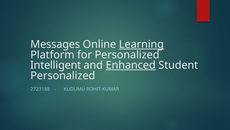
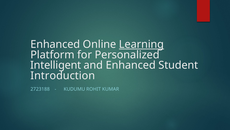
Messages at (55, 44): Messages -> Enhanced
Enhanced at (131, 65) underline: present -> none
Personalized at (63, 75): Personalized -> Introduction
